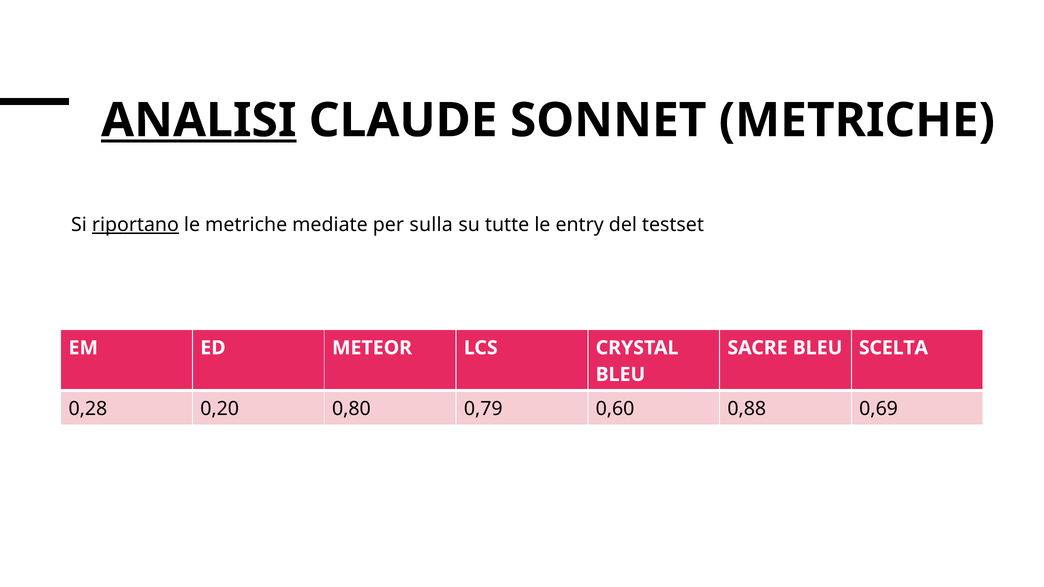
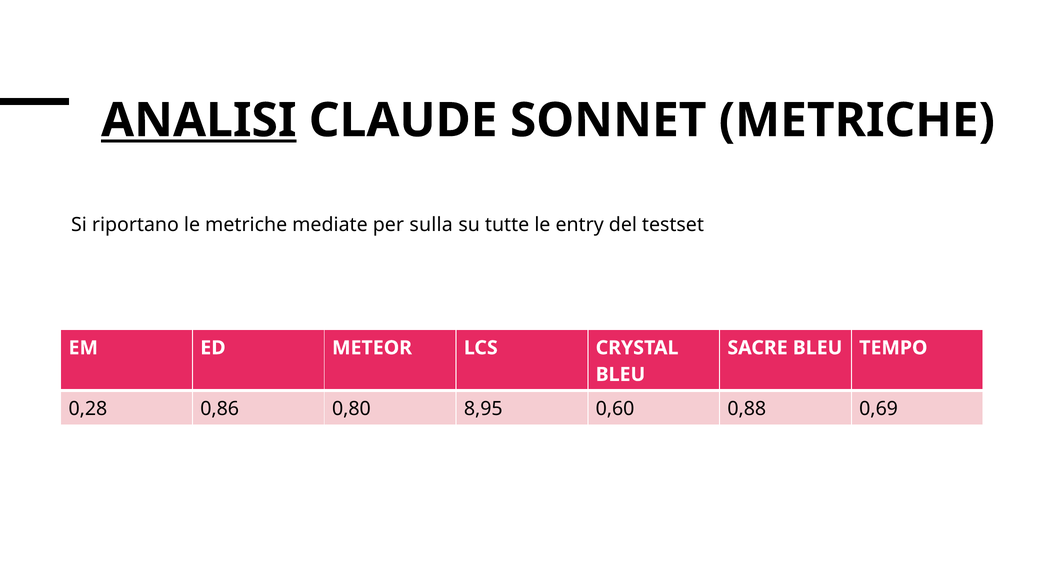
riportano underline: present -> none
SCELTA: SCELTA -> TEMPO
0,20: 0,20 -> 0,86
0,79: 0,79 -> 8,95
